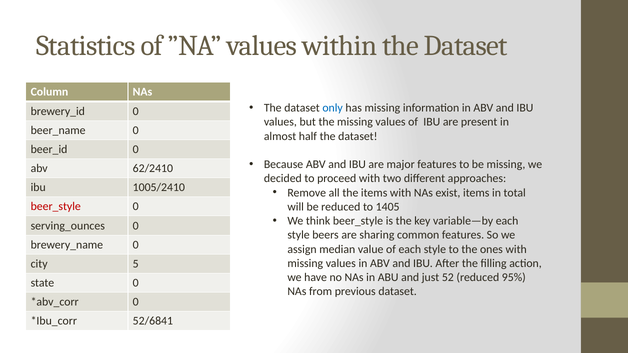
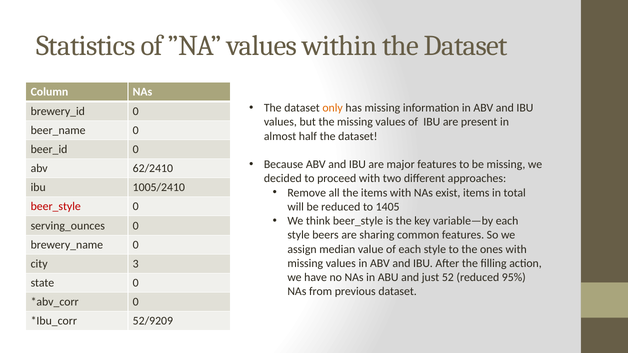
only colour: blue -> orange
5: 5 -> 3
52/6841: 52/6841 -> 52/9209
